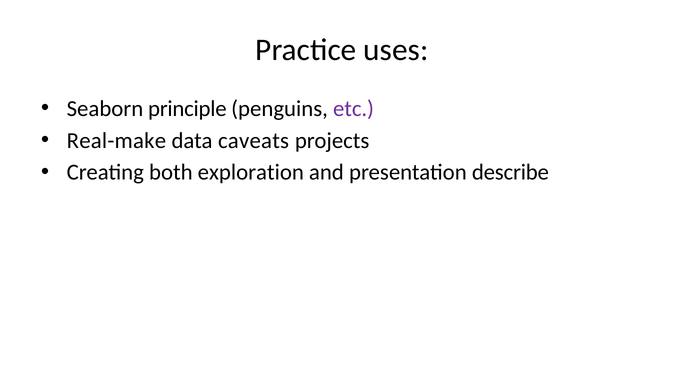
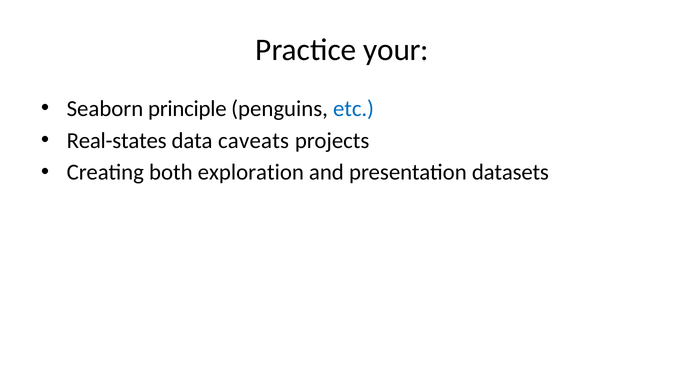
uses: uses -> your
etc colour: purple -> blue
Real-make: Real-make -> Real-states
describe: describe -> datasets
